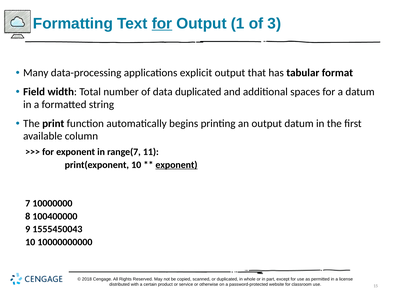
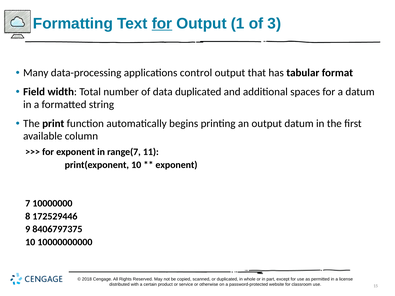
explicit: explicit -> control
exponent at (176, 165) underline: present -> none
100400000: 100400000 -> 172529446
1555450043: 1555450043 -> 8406797375
